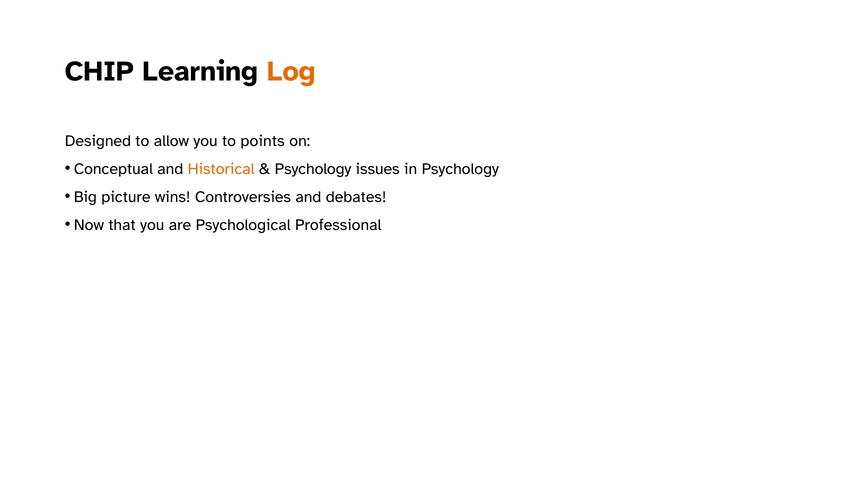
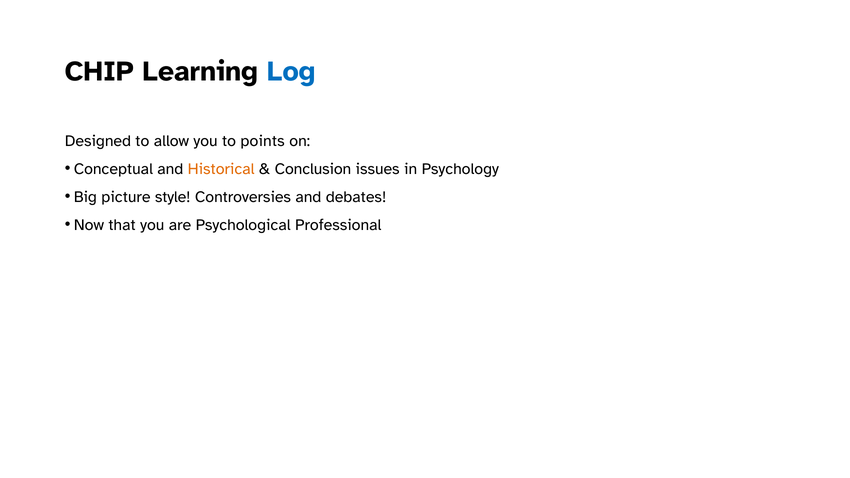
Log colour: orange -> blue
Psychology at (313, 169): Psychology -> Conclusion
wins: wins -> style
